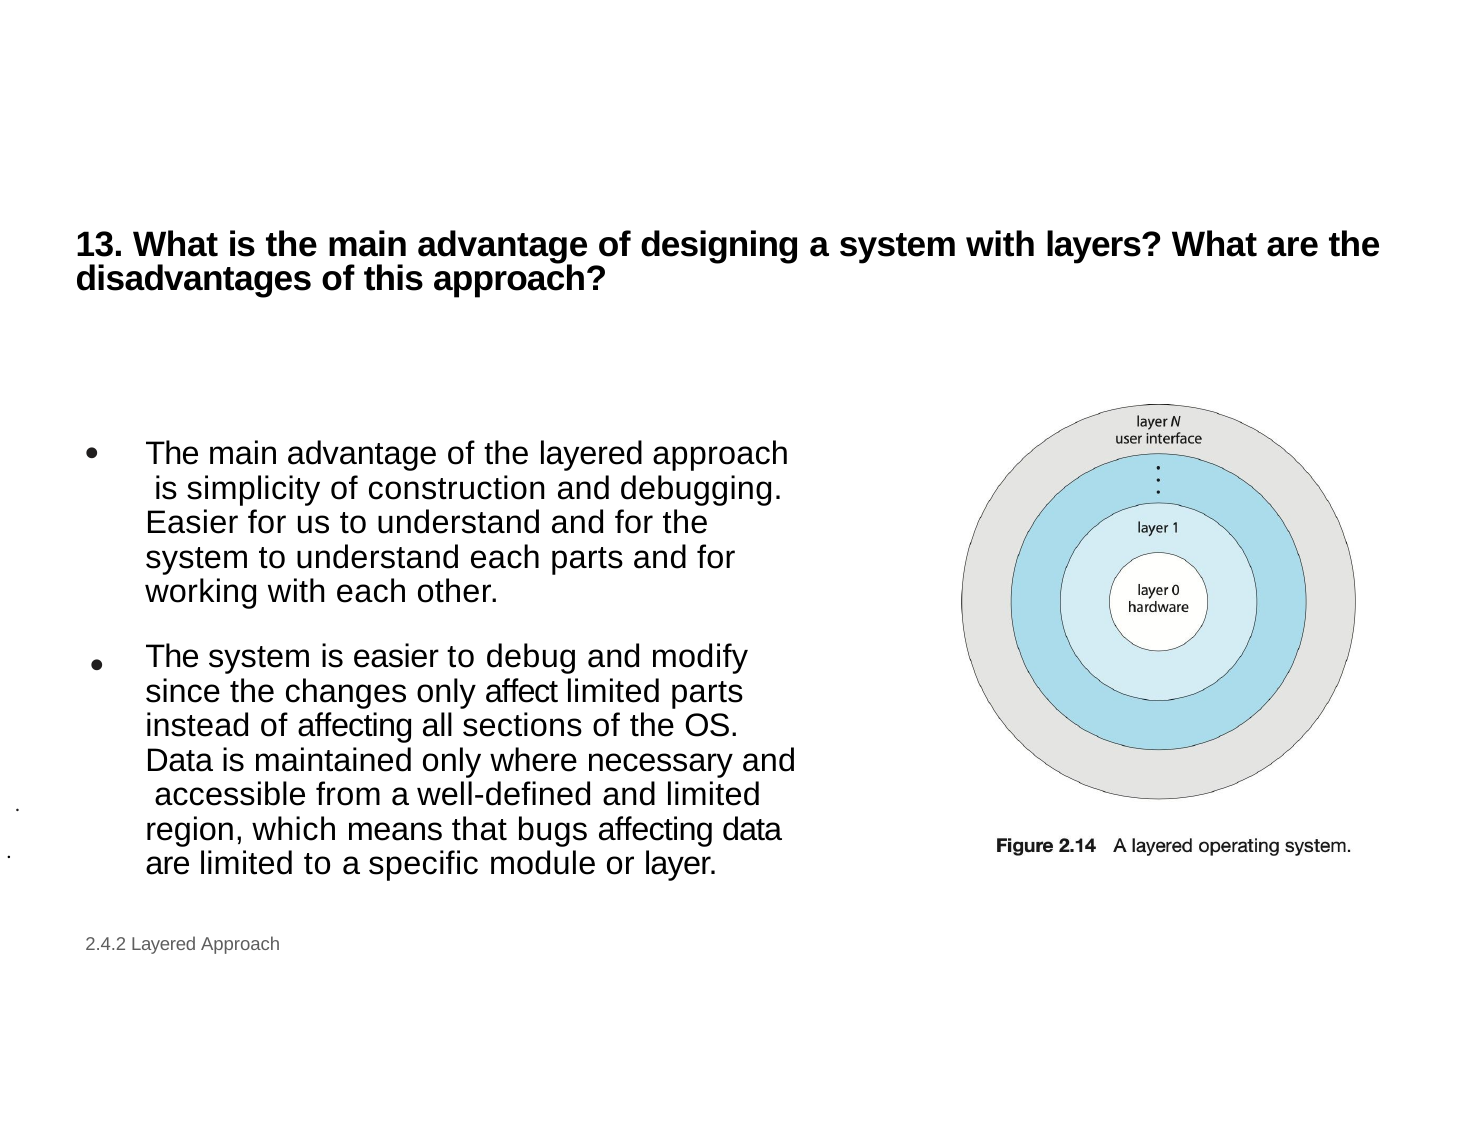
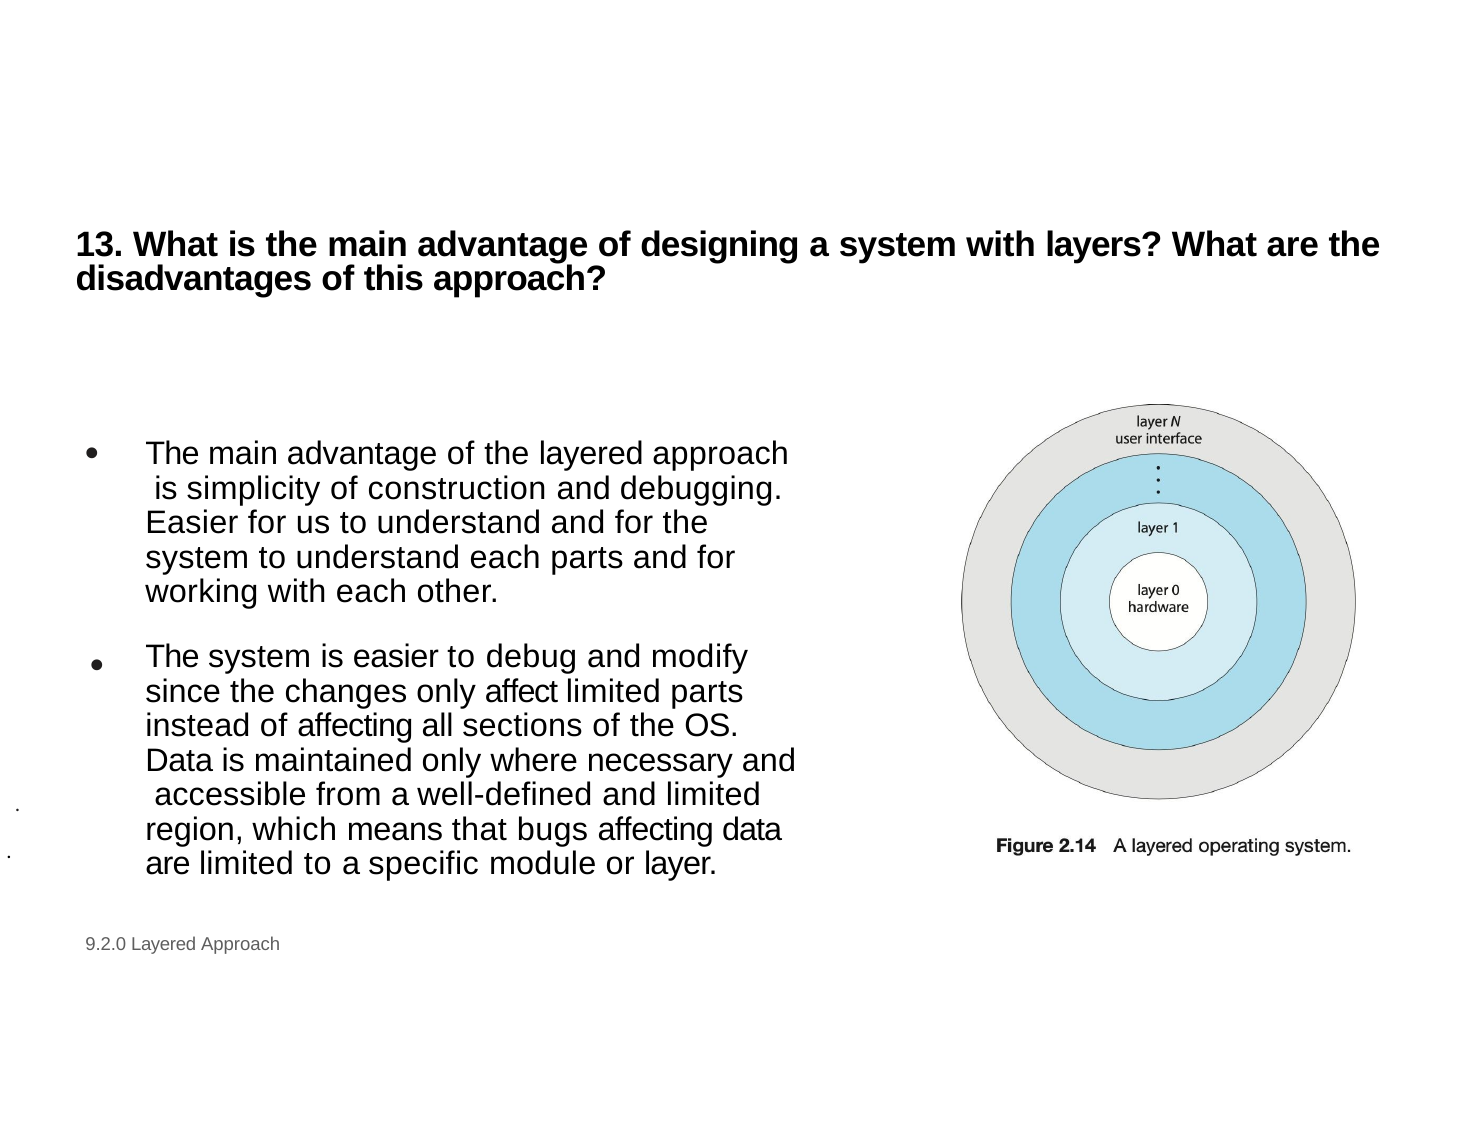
2.4.2: 2.4.2 -> 9.2.0
